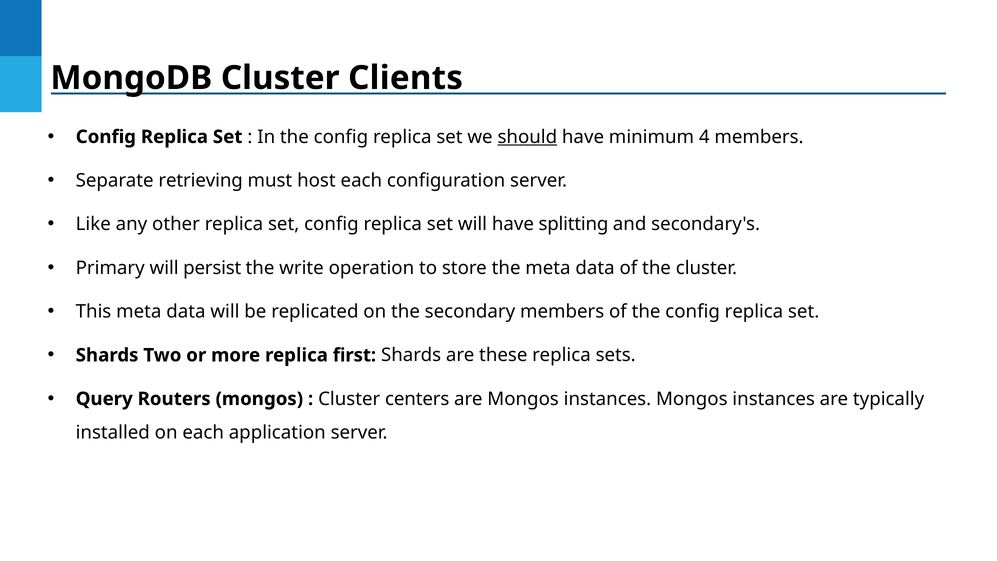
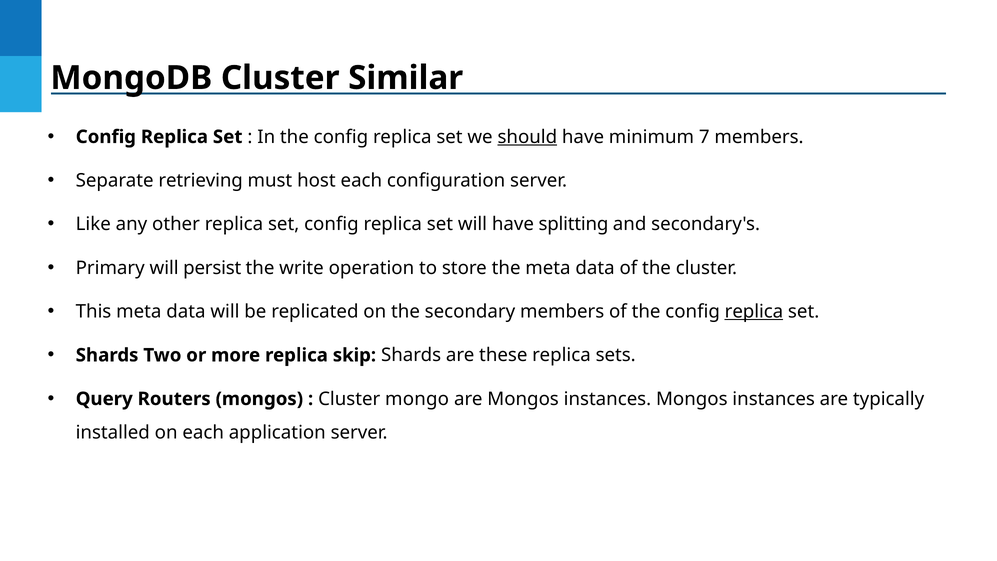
Clients: Clients -> Similar
4: 4 -> 7
replica at (754, 311) underline: none -> present
first: first -> skip
centers: centers -> mongo
